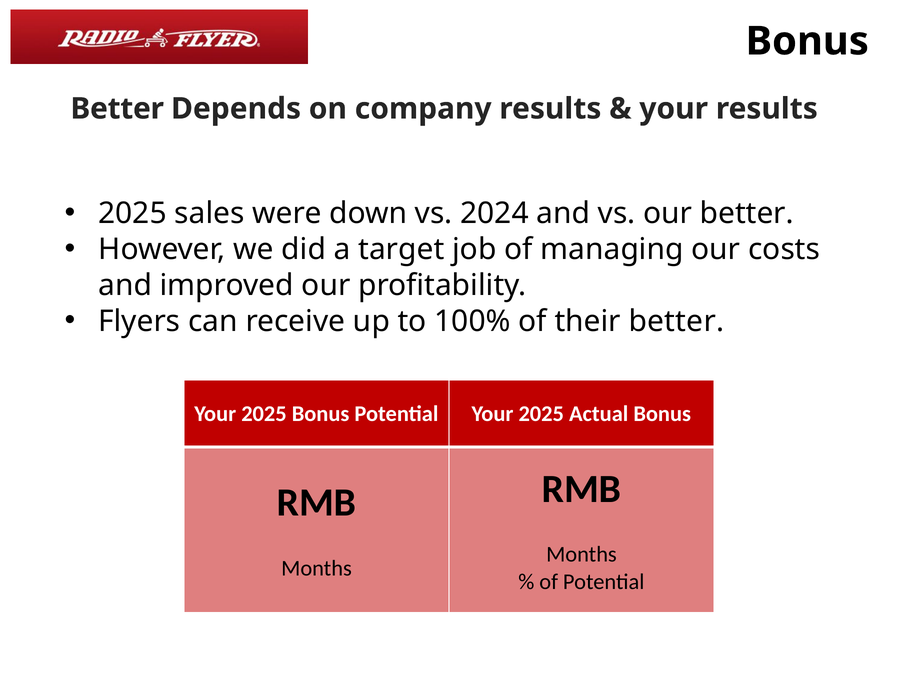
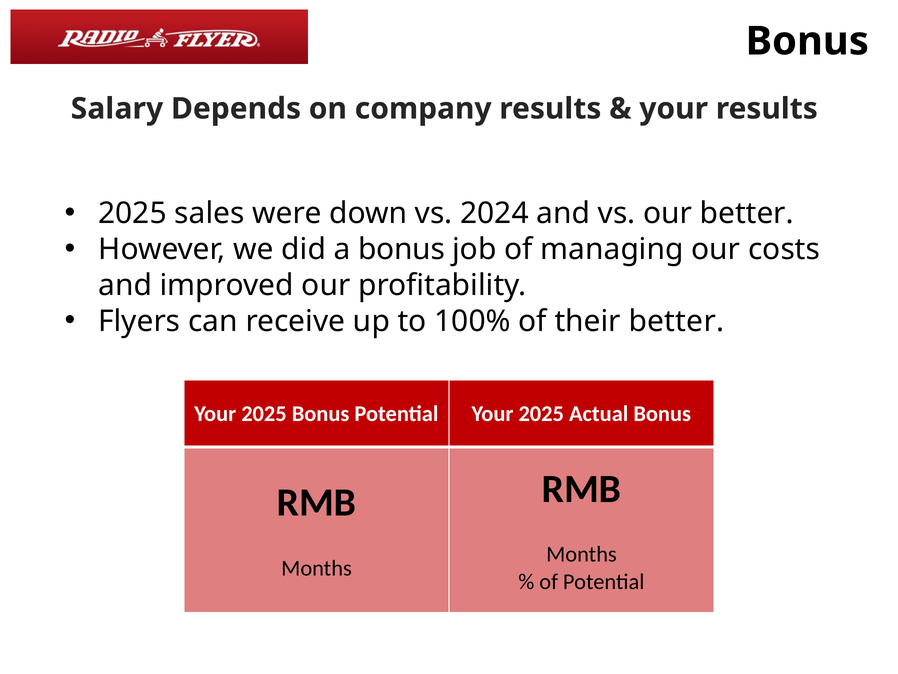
Better at (117, 109): Better -> Salary
a target: target -> bonus
